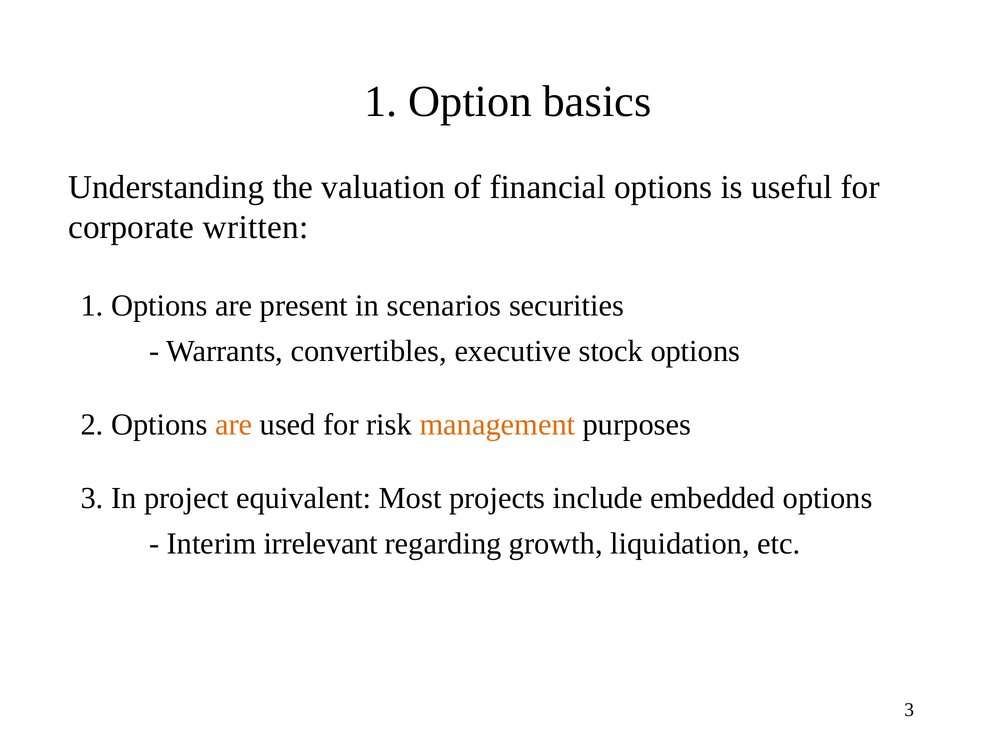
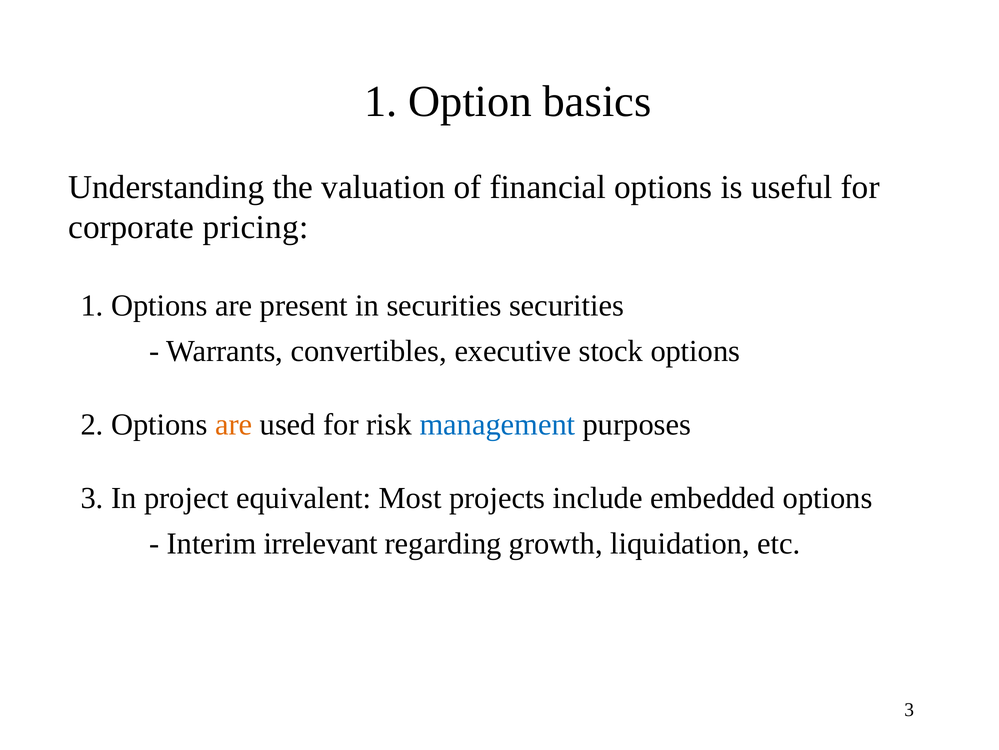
written: written -> pricing
in scenarios: scenarios -> securities
management colour: orange -> blue
